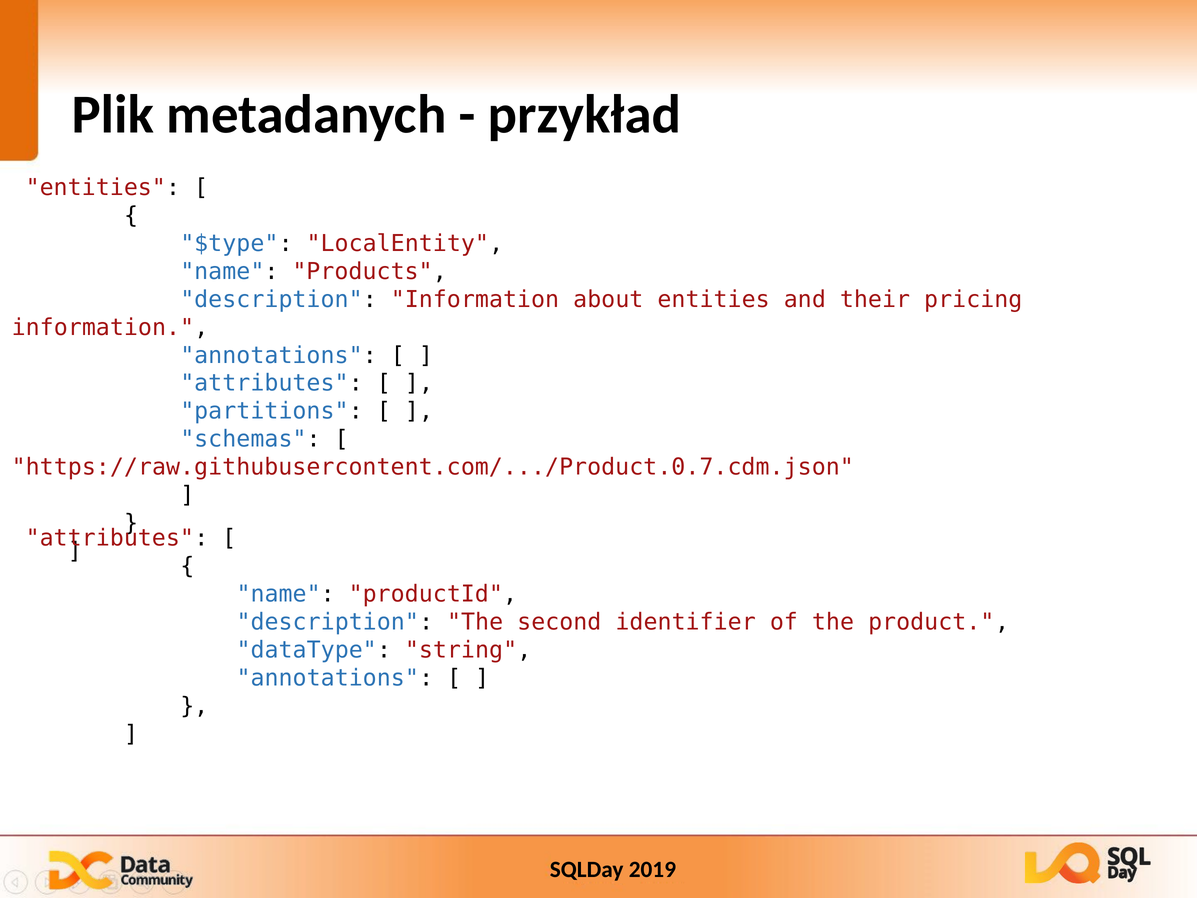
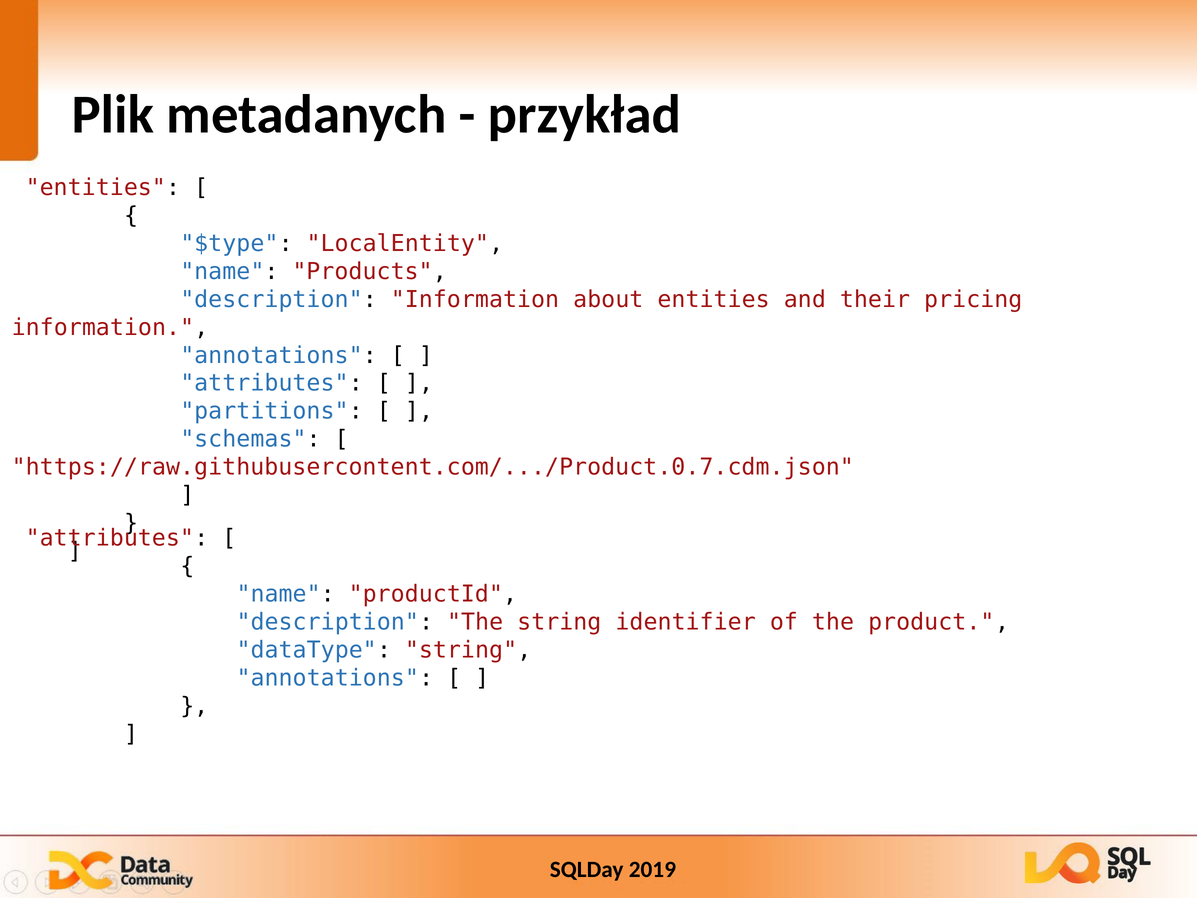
The second: second -> string
